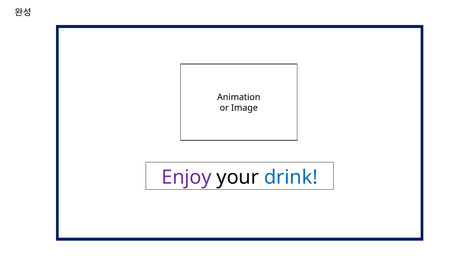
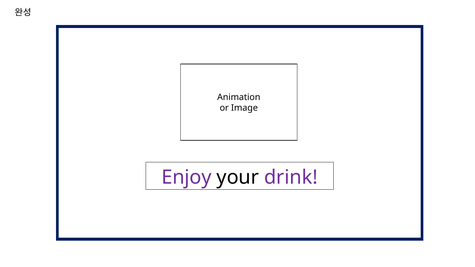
drink colour: blue -> purple
